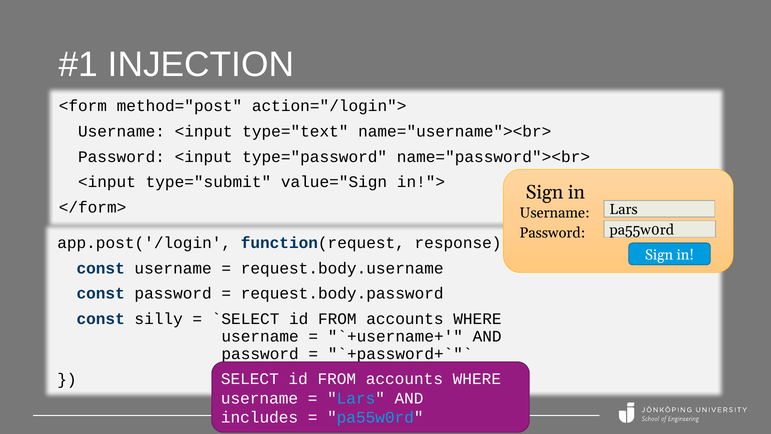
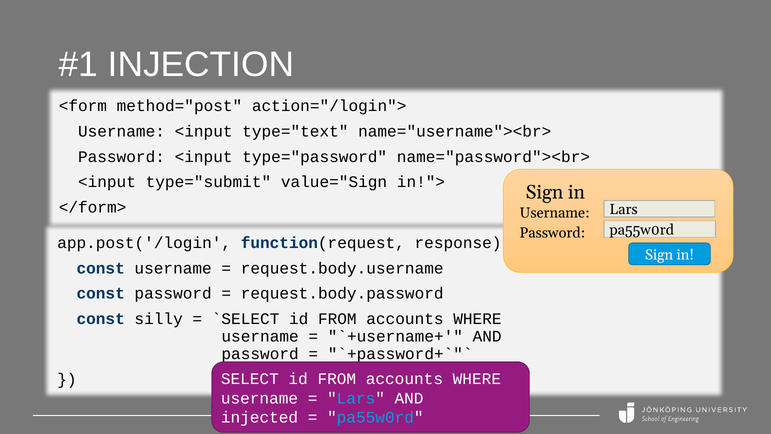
includes: includes -> injected
